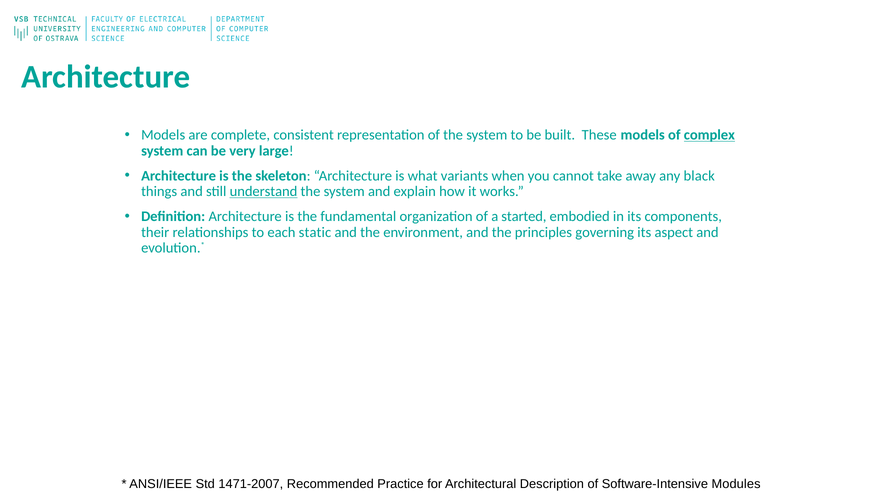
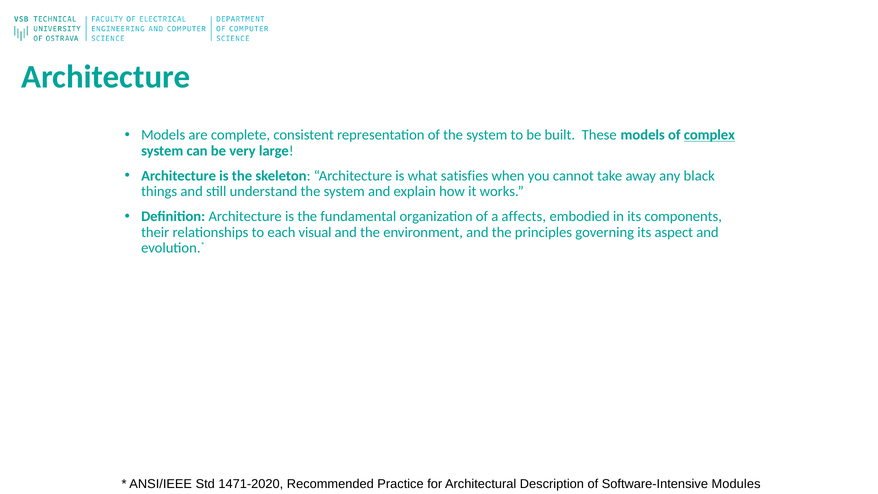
variants: variants -> satisfies
understand underline: present -> none
started: started -> affects
static: static -> visual
1471-2007: 1471-2007 -> 1471-2020
